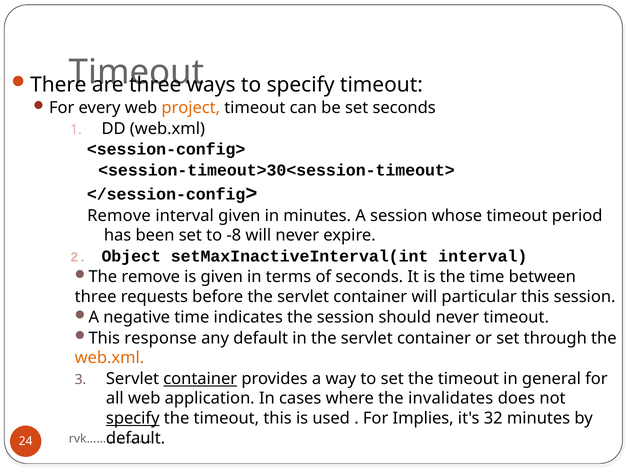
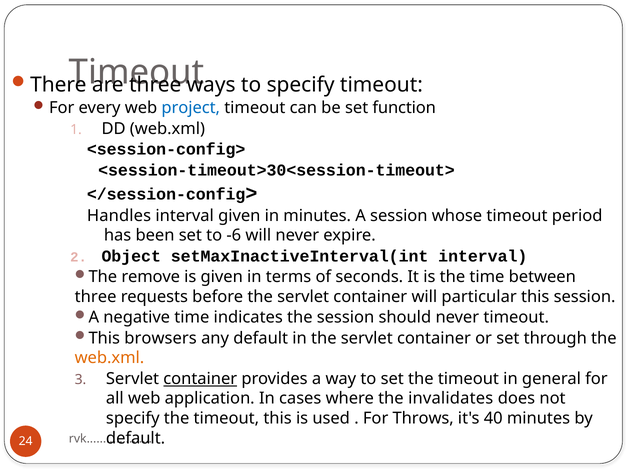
project colour: orange -> blue
set seconds: seconds -> function
Remove at (119, 216): Remove -> Handles
-8: -8 -> -6
response: response -> browsers
specify at (133, 419) underline: present -> none
Implies: Implies -> Throws
32: 32 -> 40
